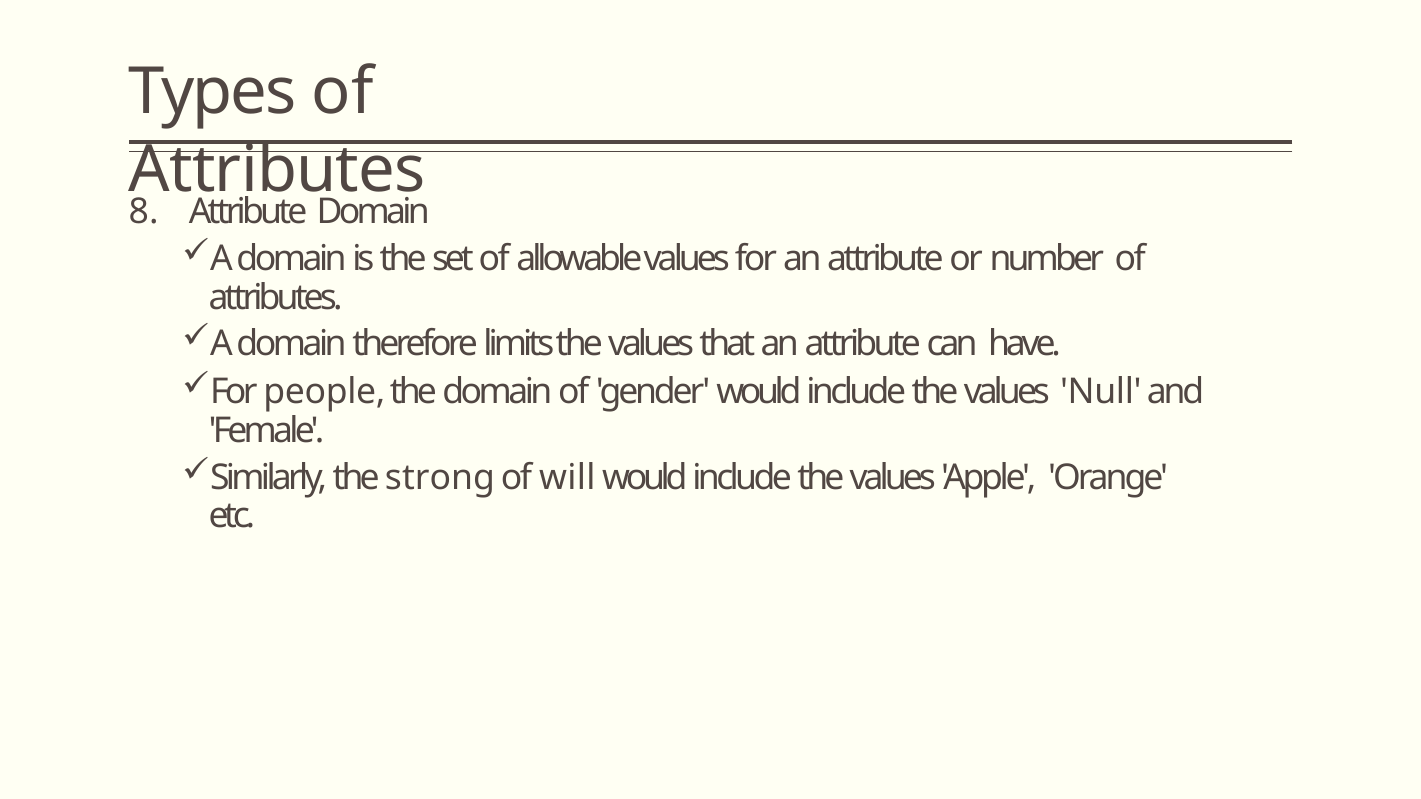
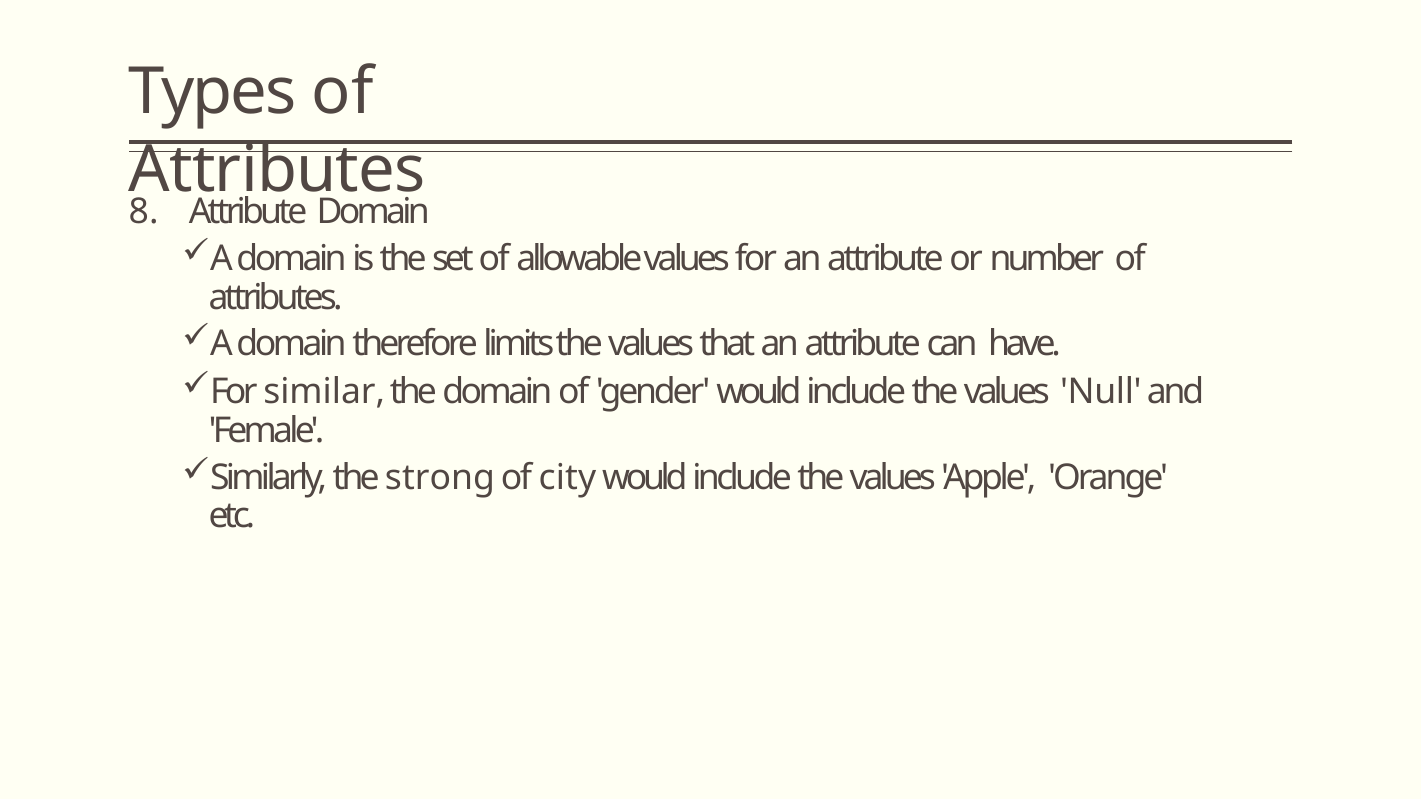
people: people -> similar
will: will -> city
